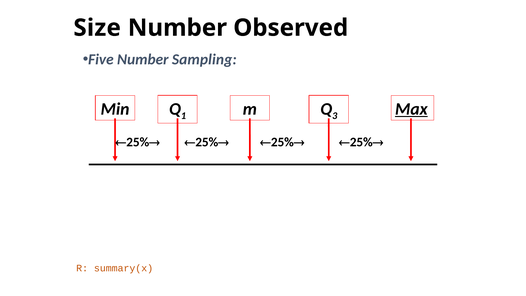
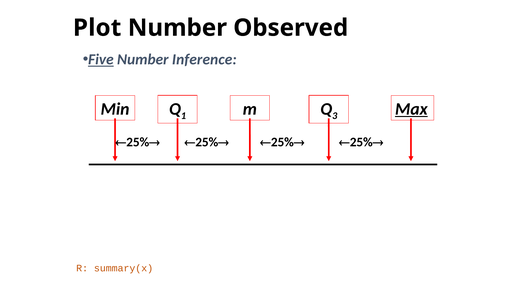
Size: Size -> Plot
Five underline: none -> present
Sampling: Sampling -> Inference
